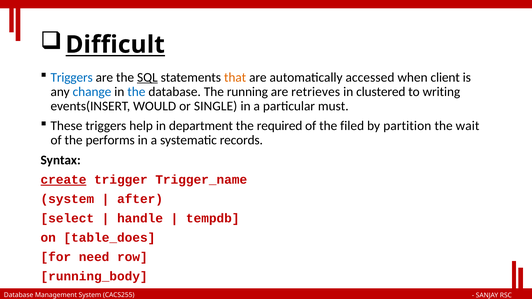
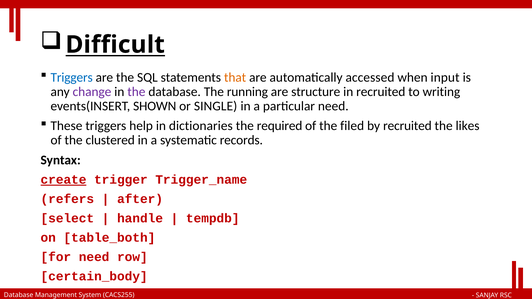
SQL underline: present -> none
client: client -> input
change colour: blue -> purple
the at (136, 92) colour: blue -> purple
retrieves: retrieves -> structure
in clustered: clustered -> recruited
WOULD: WOULD -> SHOWN
particular must: must -> need
department: department -> dictionaries
by partition: partition -> recruited
wait: wait -> likes
performs: performs -> clustered
system at (67, 199): system -> refers
table_does: table_does -> table_both
running_body: running_body -> certain_body
